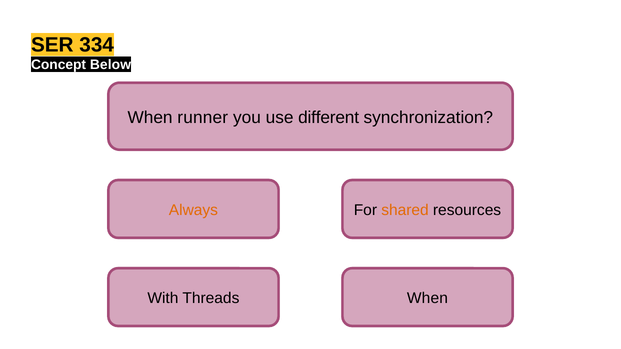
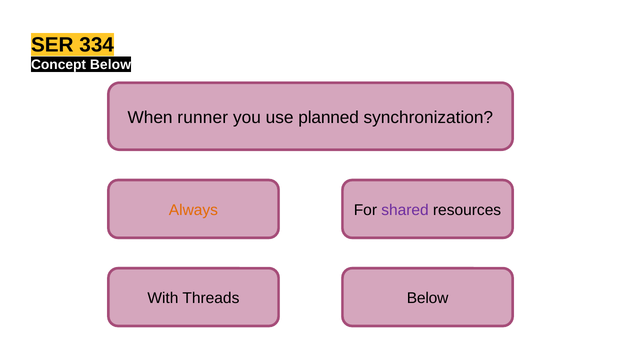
different: different -> planned
shared colour: orange -> purple
Threads When: When -> Below
